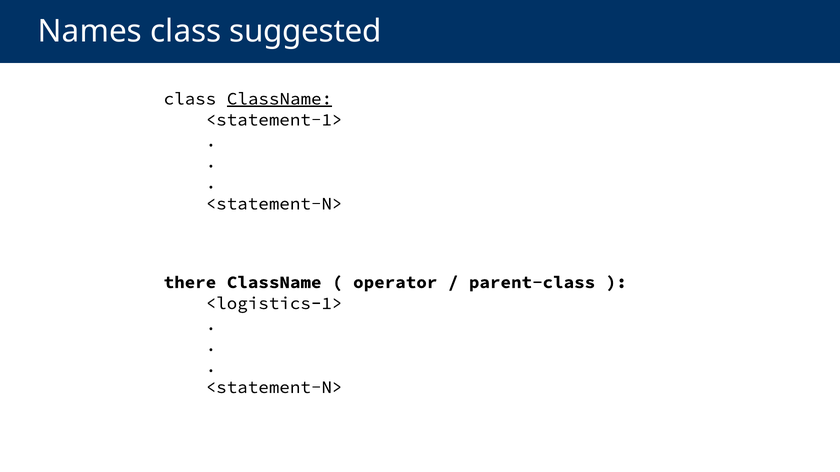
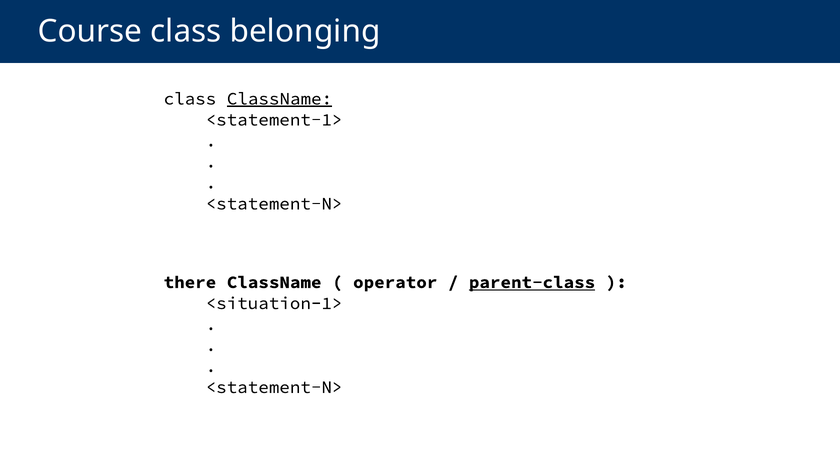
Names: Names -> Course
suggested: suggested -> belonging
parent-class underline: none -> present
<logistics-1>: <logistics-1> -> <situation-1>
